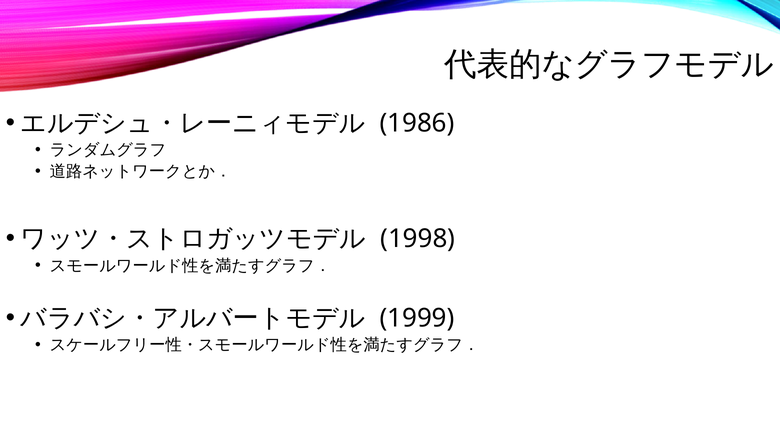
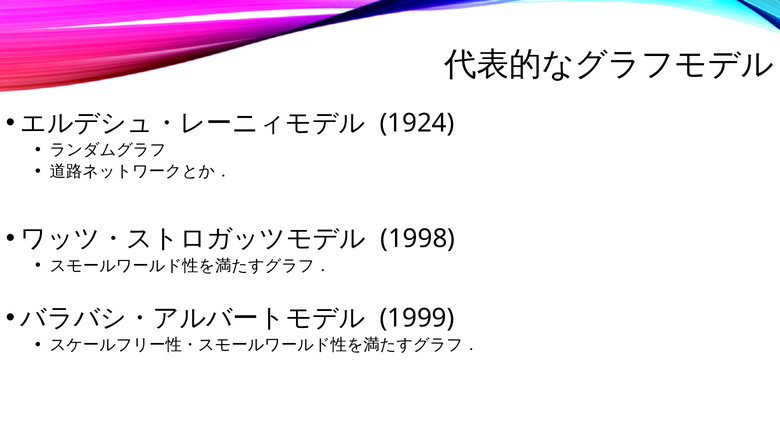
1986: 1986 -> 1924
